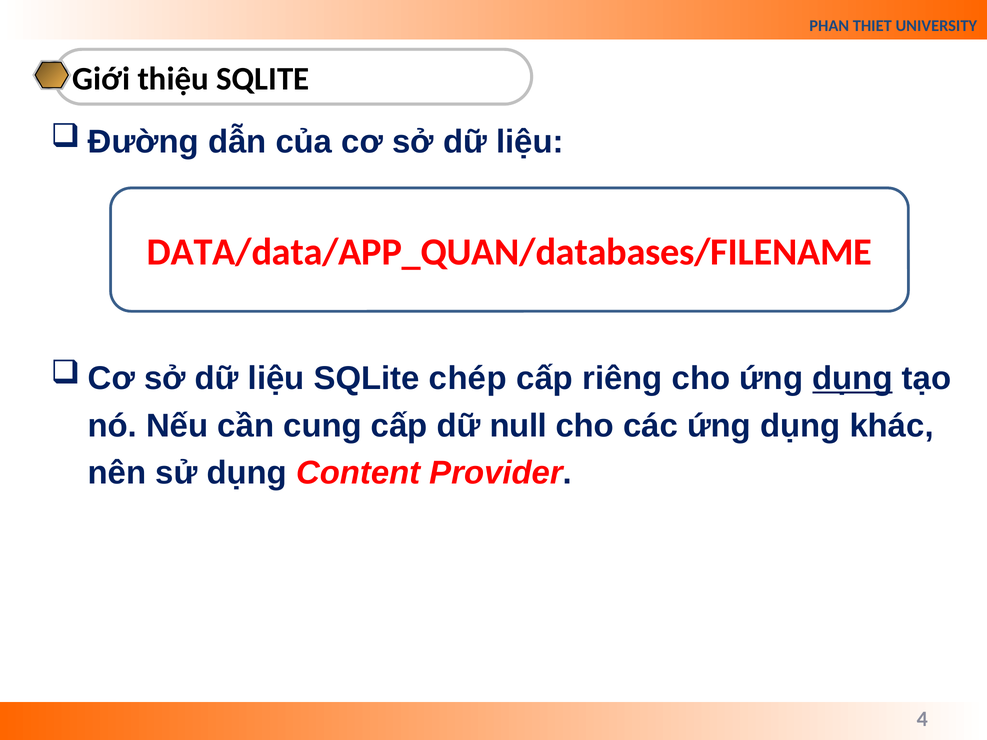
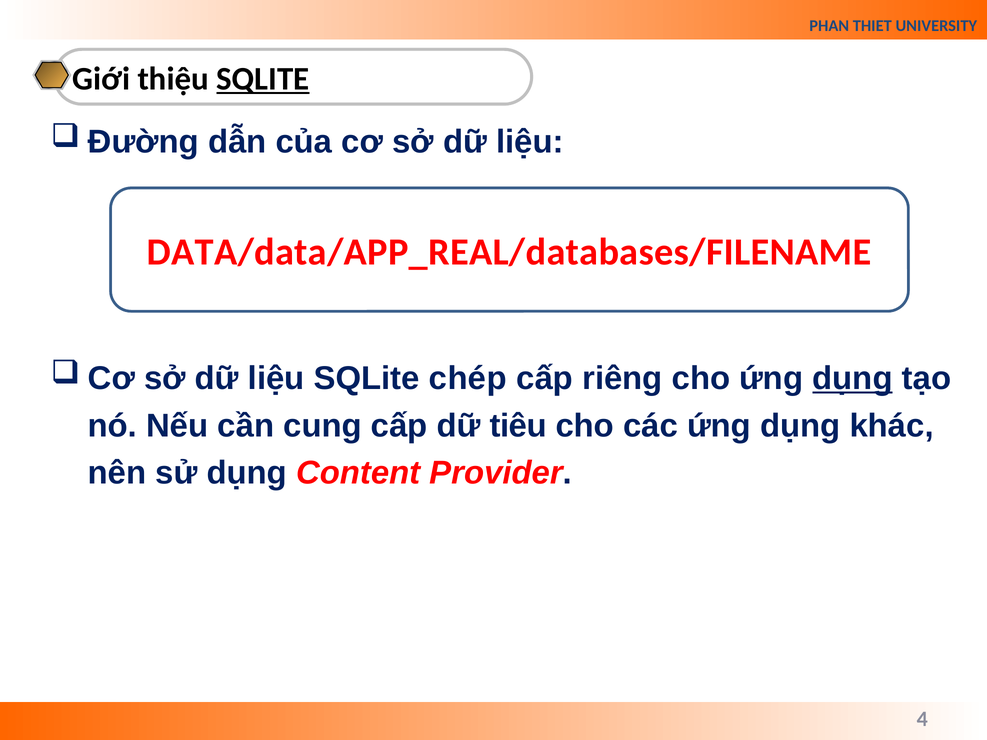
SQLITE at (263, 79) underline: none -> present
DATA/data/APP_QUAN/databases/FILENAME: DATA/data/APP_QUAN/databases/FILENAME -> DATA/data/APP_REAL/databases/FILENAME
null: null -> tiêu
